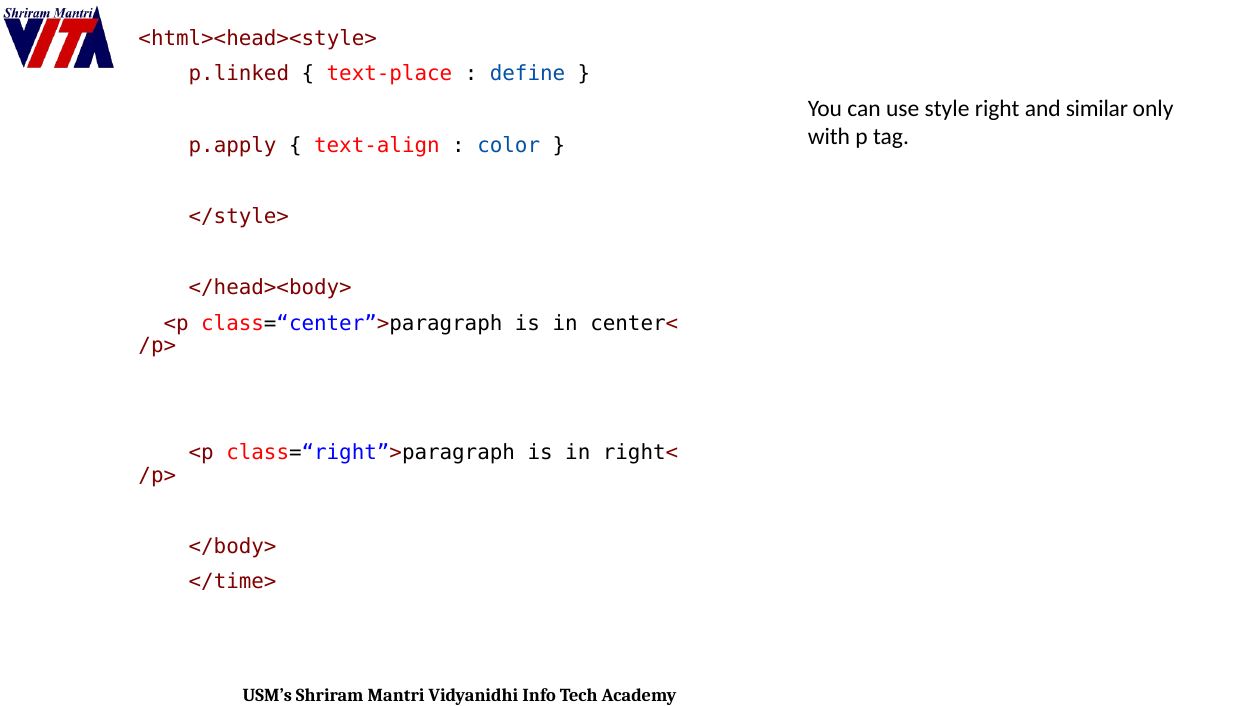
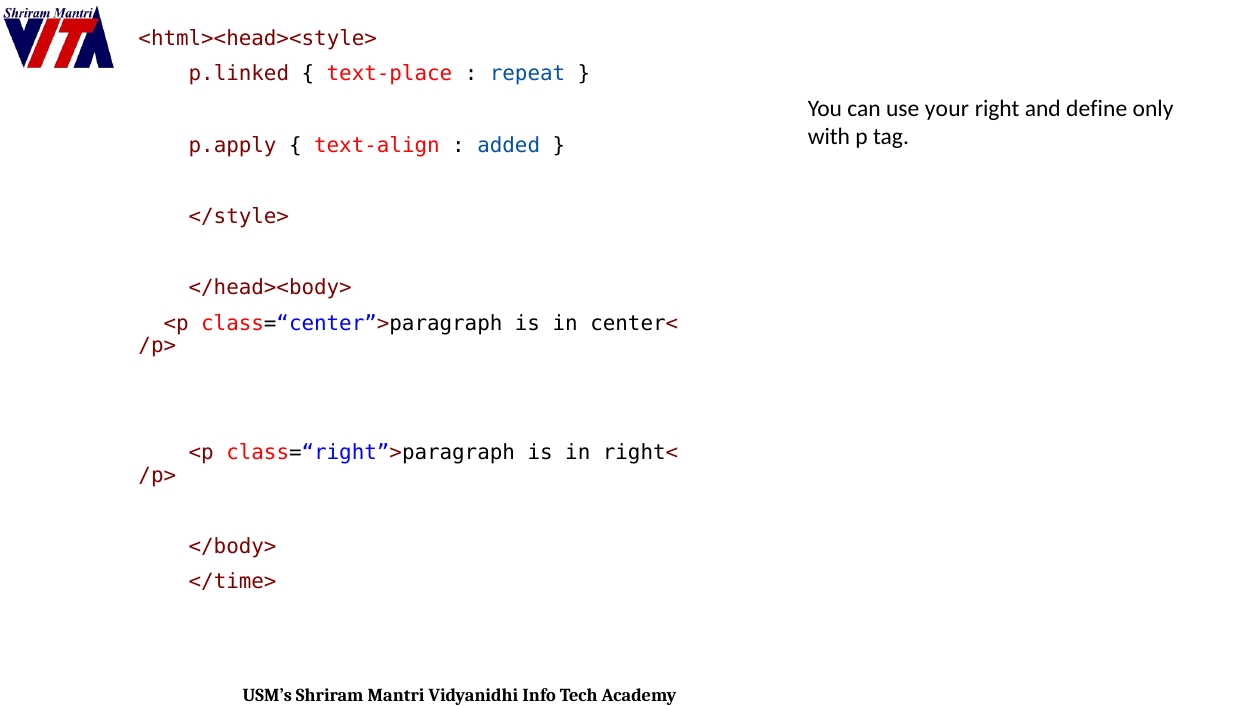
define: define -> repeat
style: style -> your
similar: similar -> define
color: color -> added
